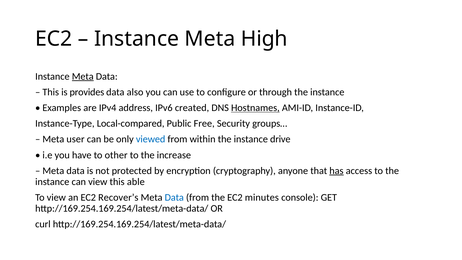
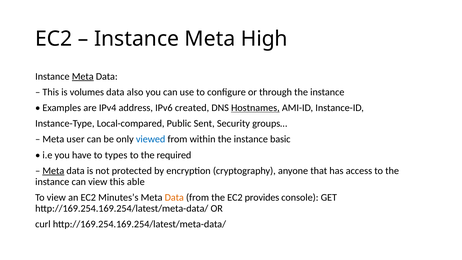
provides: provides -> volumes
Free: Free -> Sent
drive: drive -> basic
other: other -> types
increase: increase -> required
Meta at (53, 171) underline: none -> present
has underline: present -> none
Recover’s: Recover’s -> Minutes’s
Data at (174, 197) colour: blue -> orange
minutes: minutes -> provides
